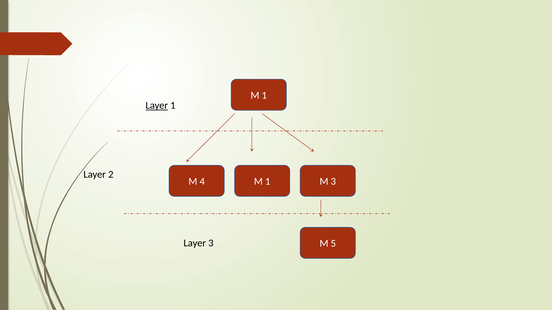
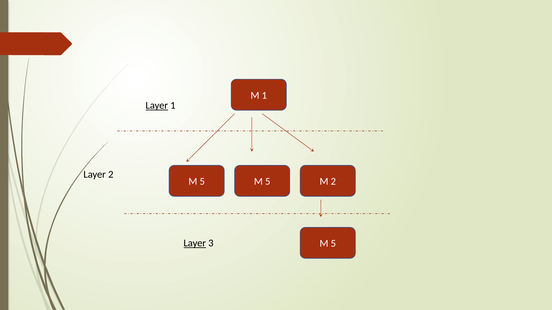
4 at (202, 182): 4 -> 5
1 at (268, 182): 1 -> 5
M 3: 3 -> 2
Layer at (195, 244) underline: none -> present
